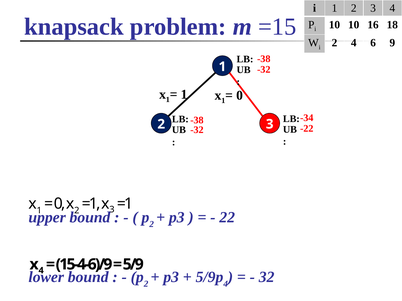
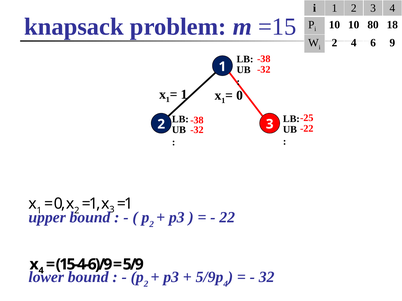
16: 16 -> 80
-34: -34 -> -25
